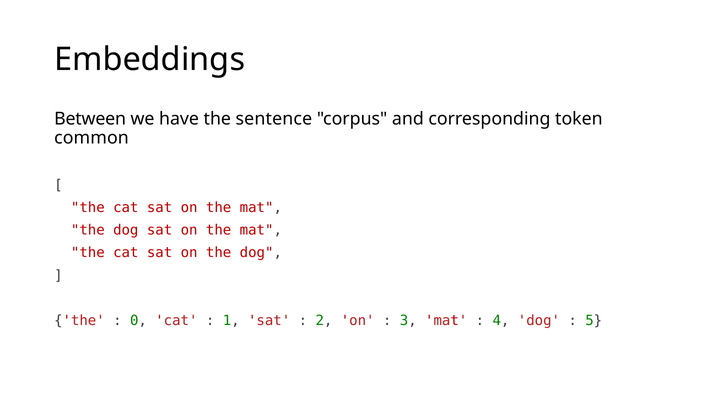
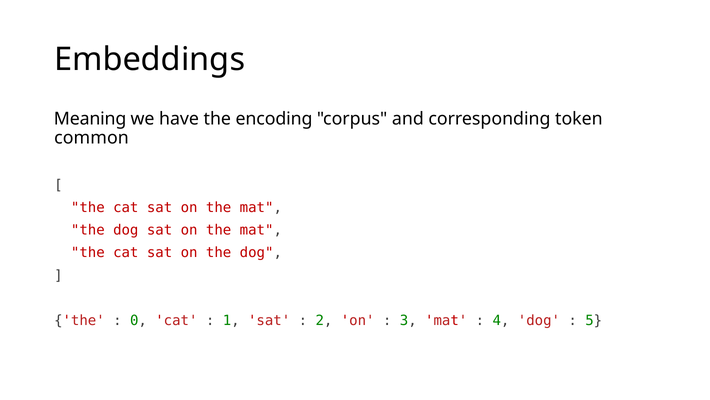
Between: Between -> Meaning
sentence: sentence -> encoding
